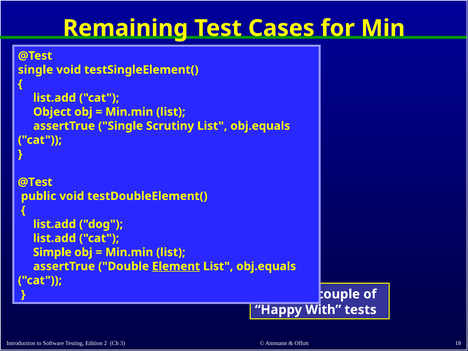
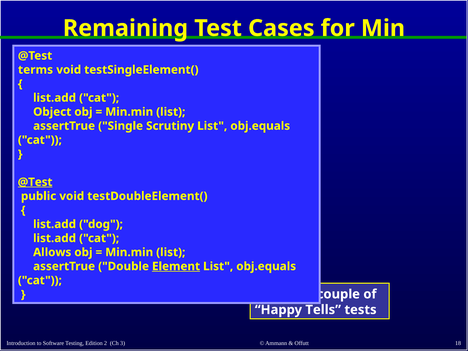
single at (36, 70): single -> terms
@Test at (35, 182) underline: none -> present
Simple: Simple -> Allows
With: With -> Tells
